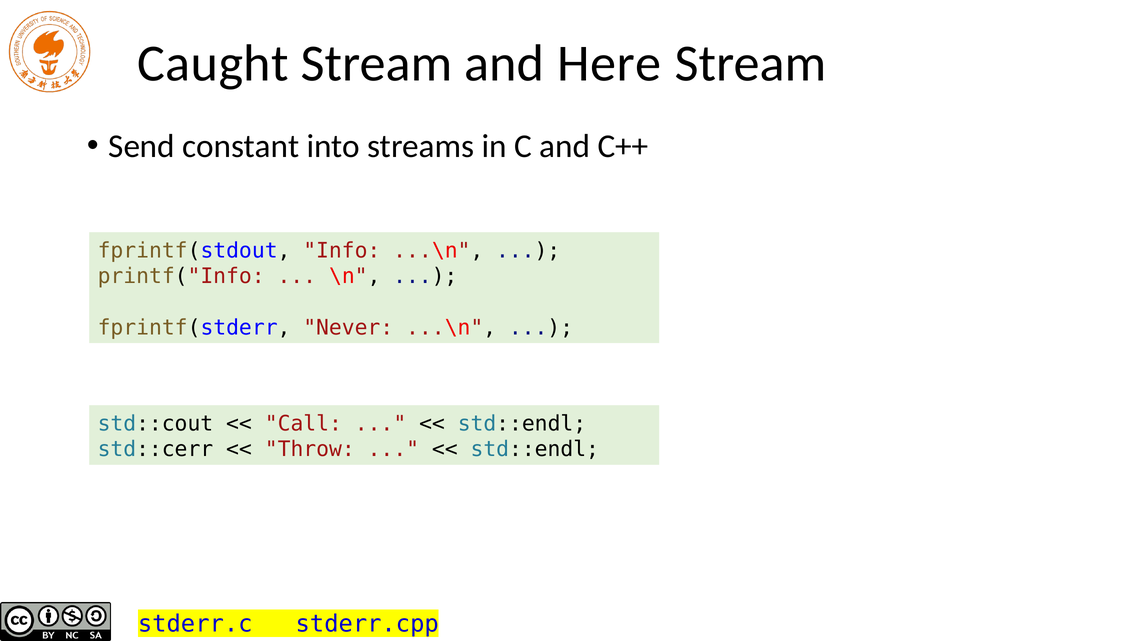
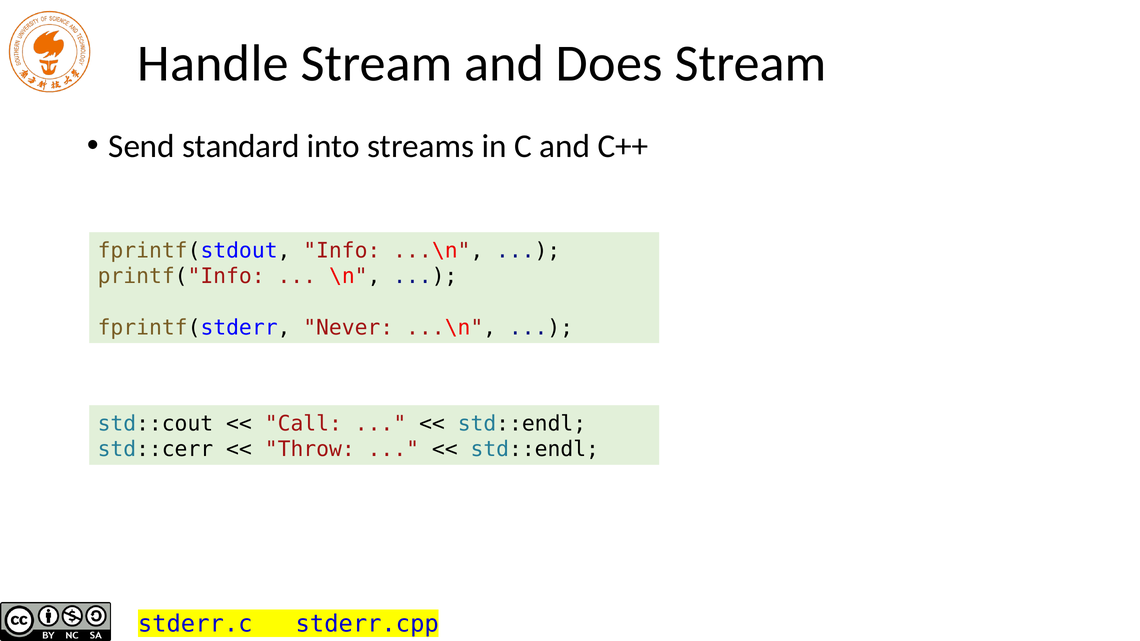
Caught: Caught -> Handle
Here: Here -> Does
constant: constant -> standard
